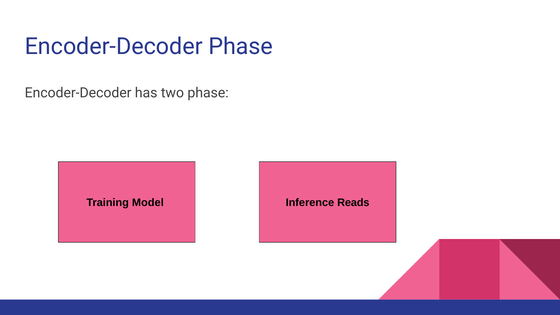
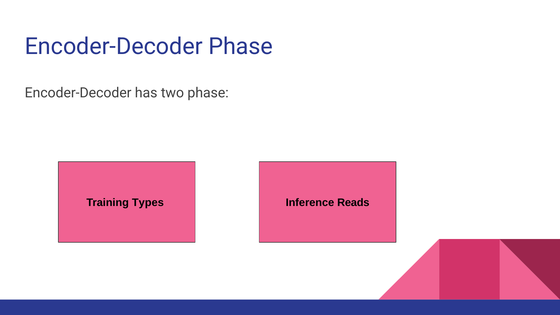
Model: Model -> Types
